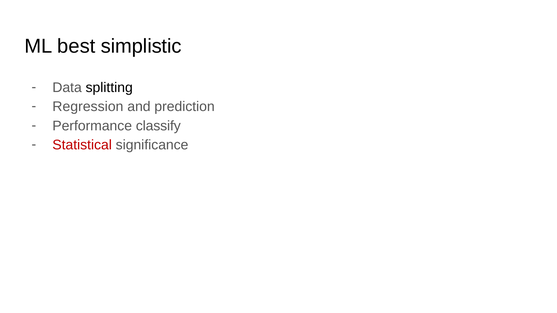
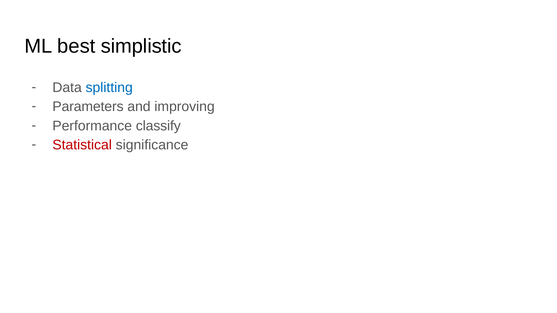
splitting colour: black -> blue
Regression: Regression -> Parameters
prediction: prediction -> improving
